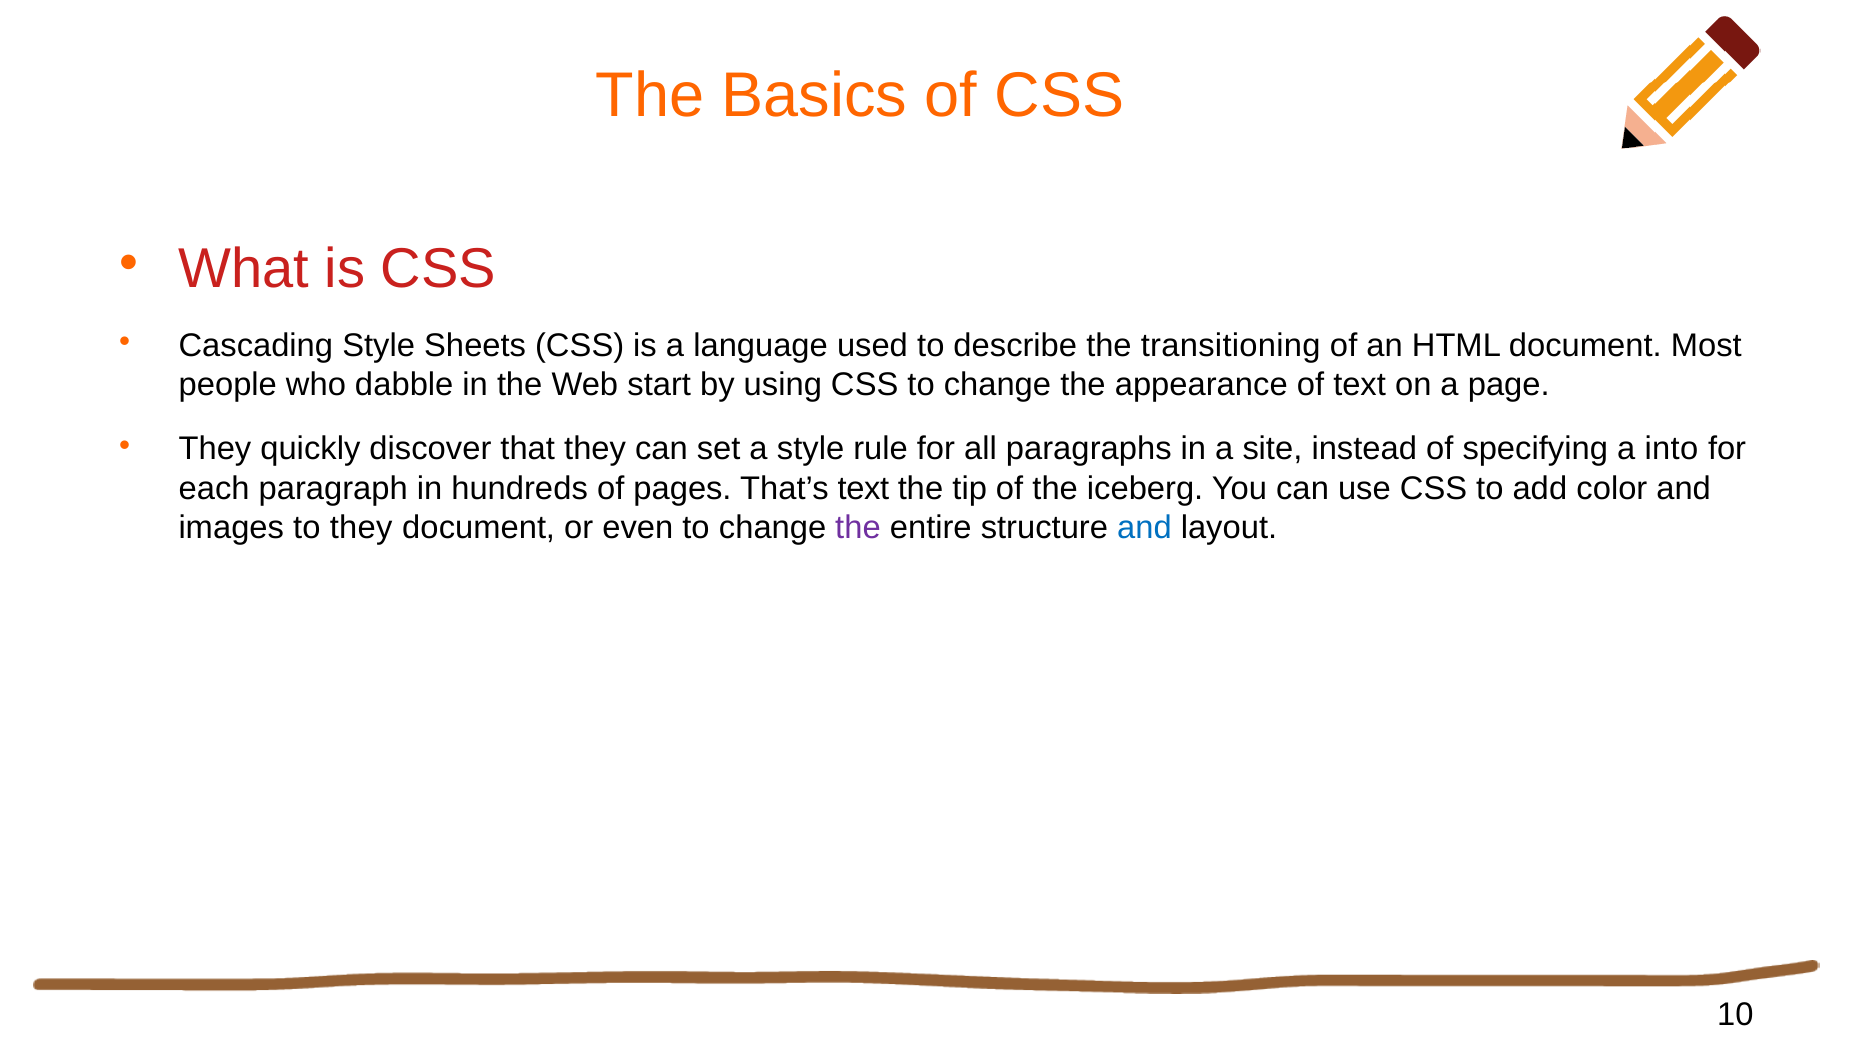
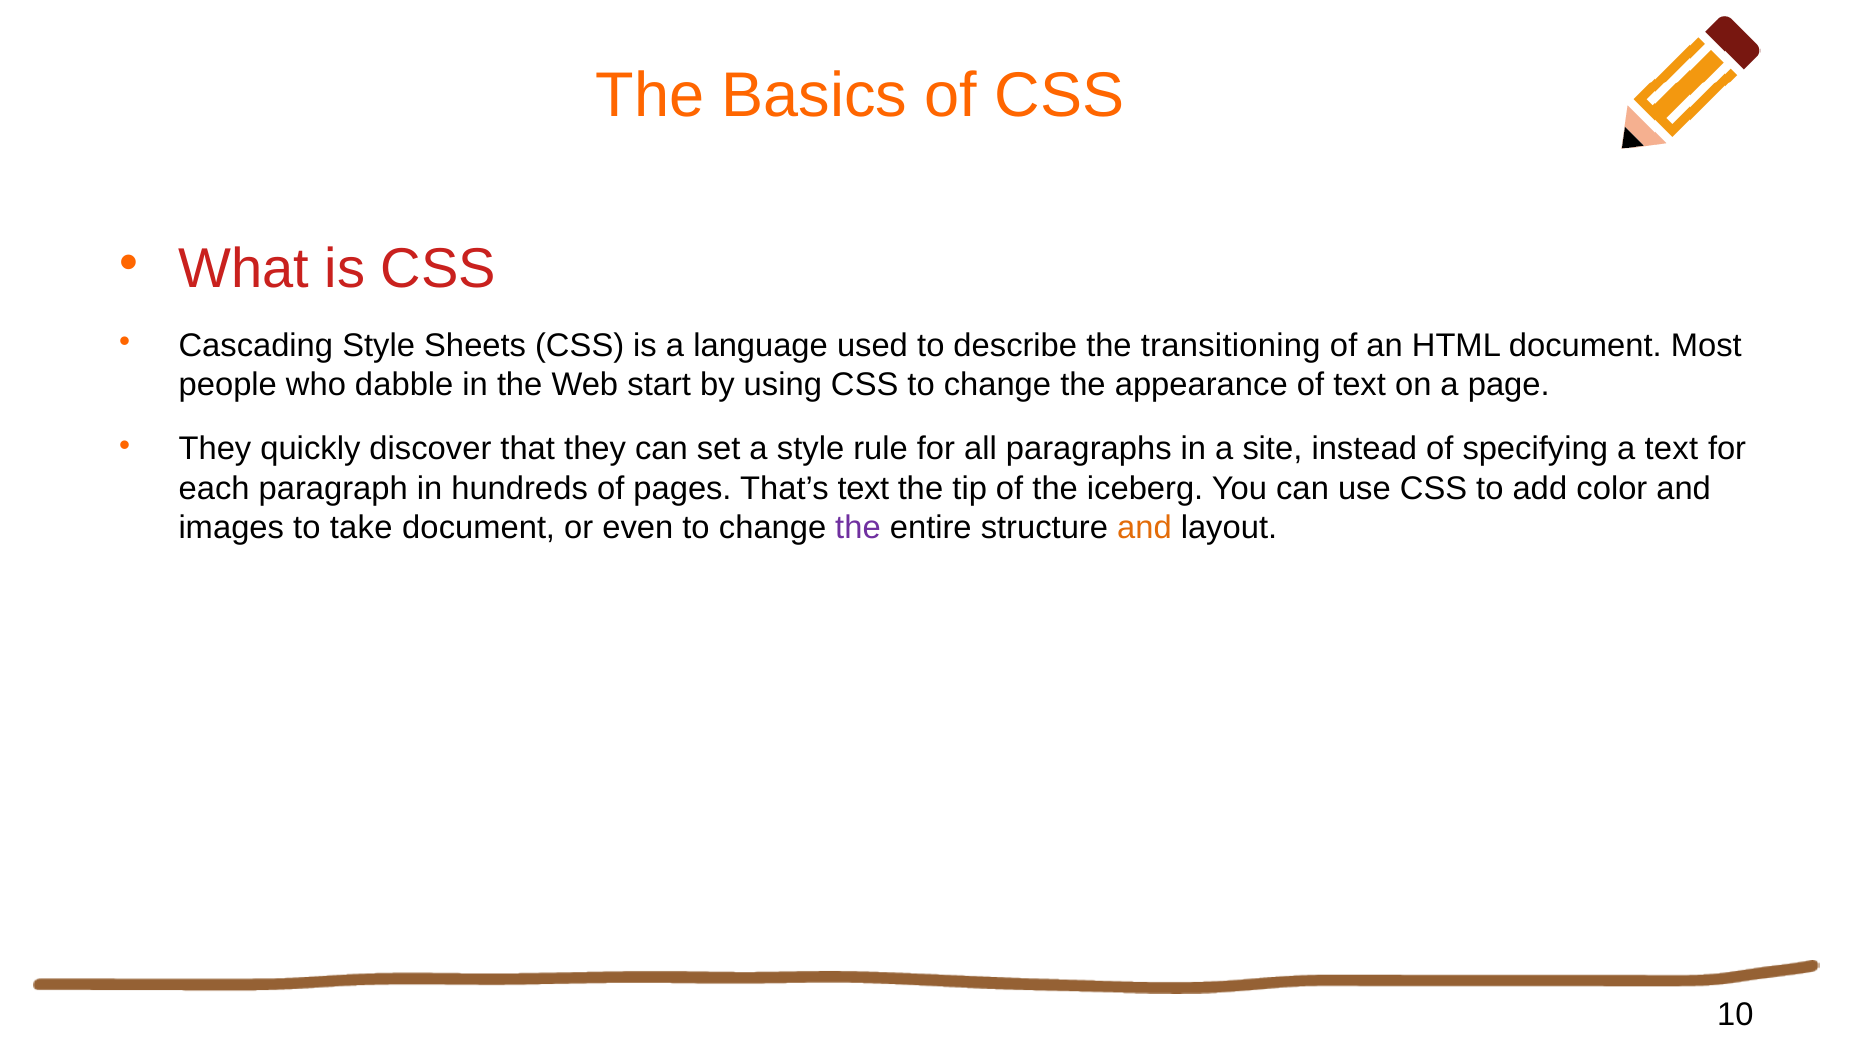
a into: into -> text
to they: they -> take
and at (1144, 527) colour: blue -> orange
